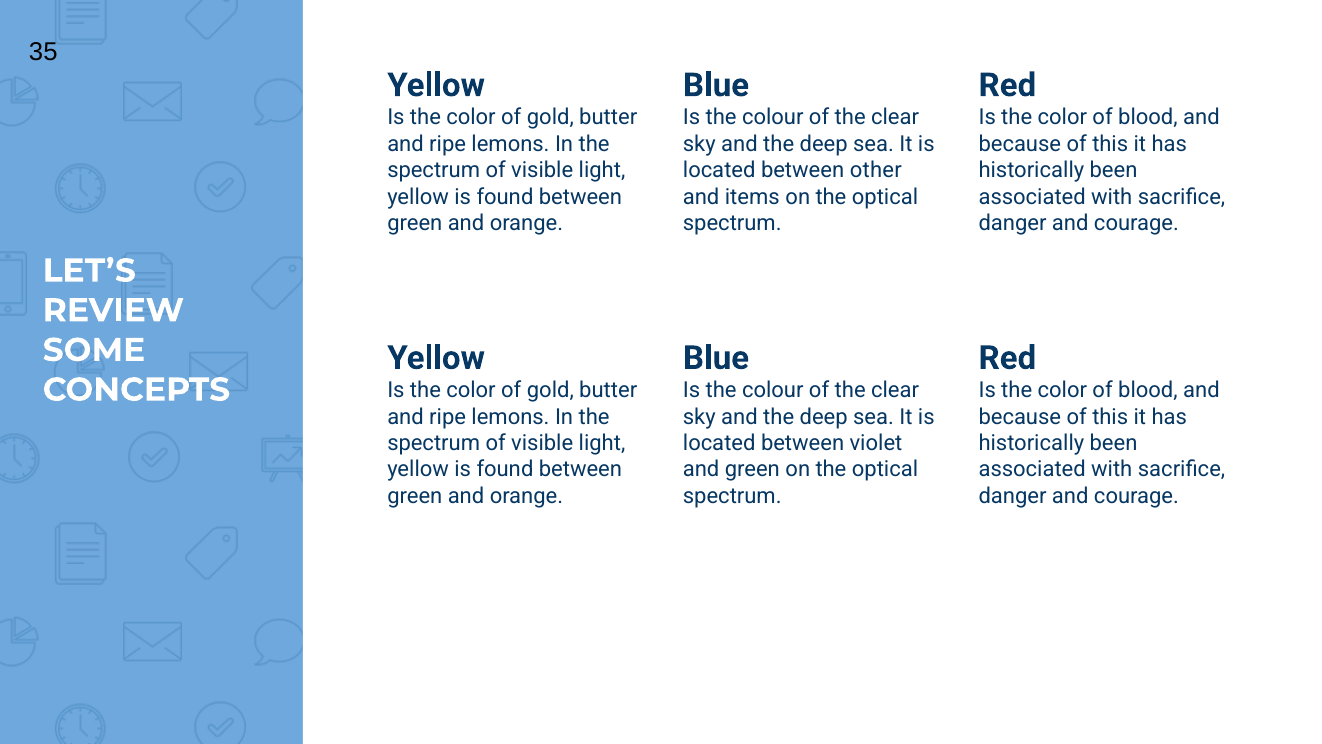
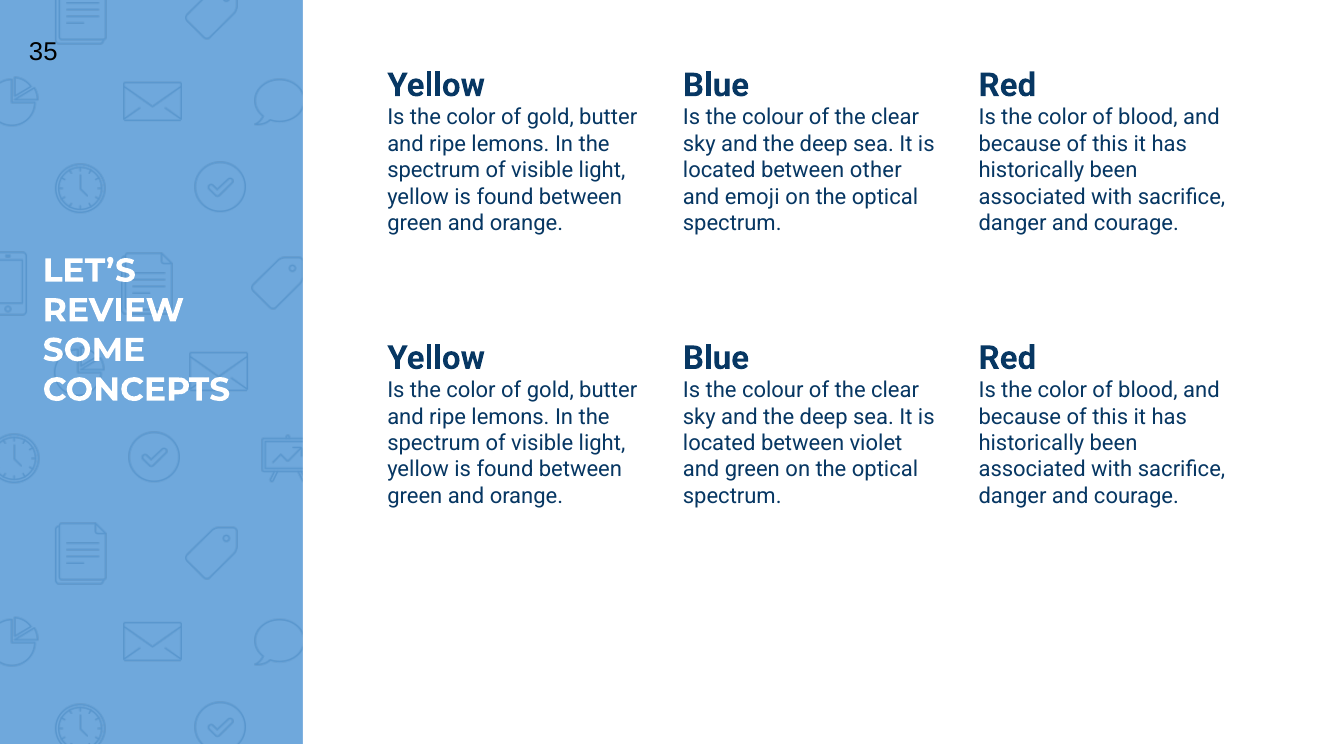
items: items -> emoji
